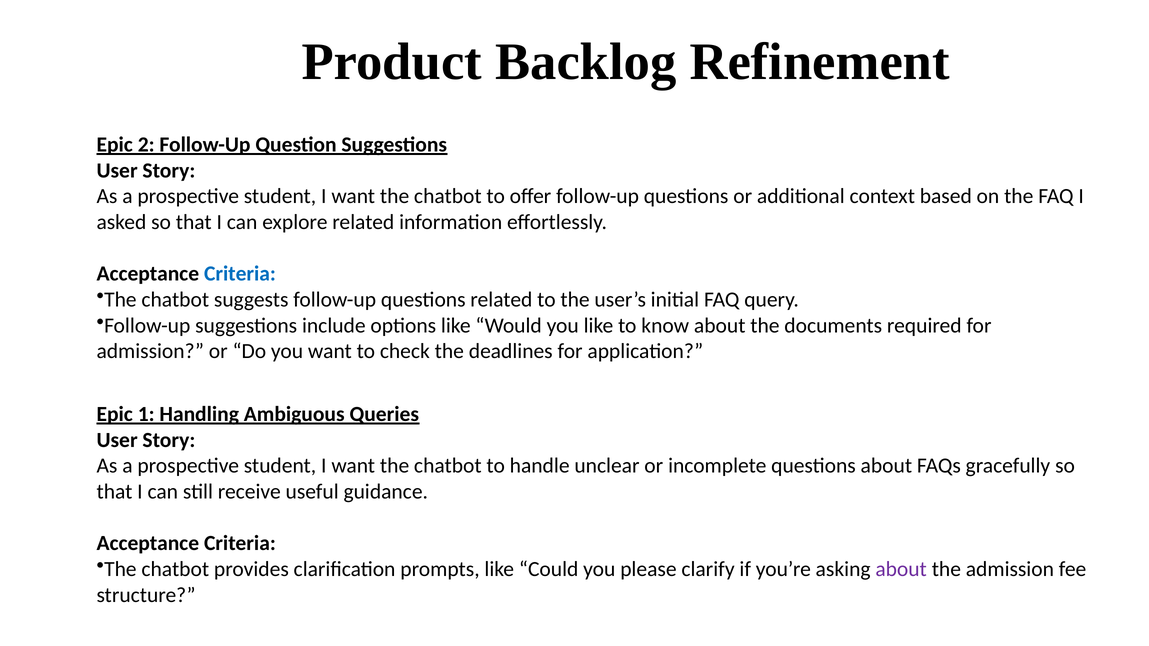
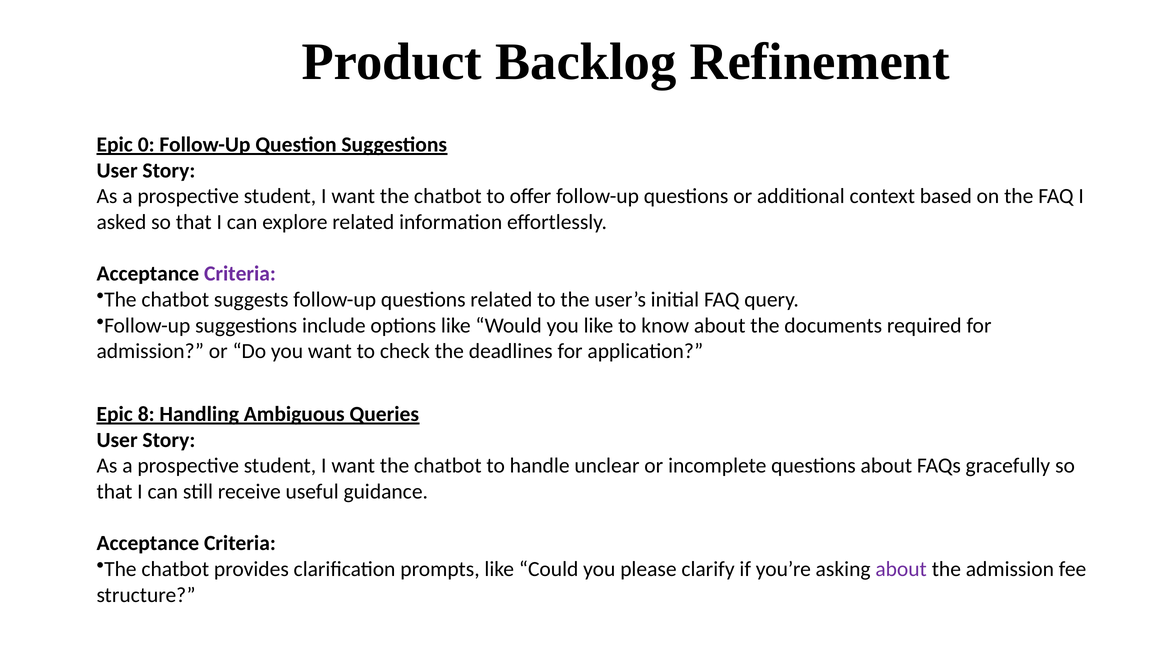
2: 2 -> 0
Criteria at (240, 274) colour: blue -> purple
1: 1 -> 8
